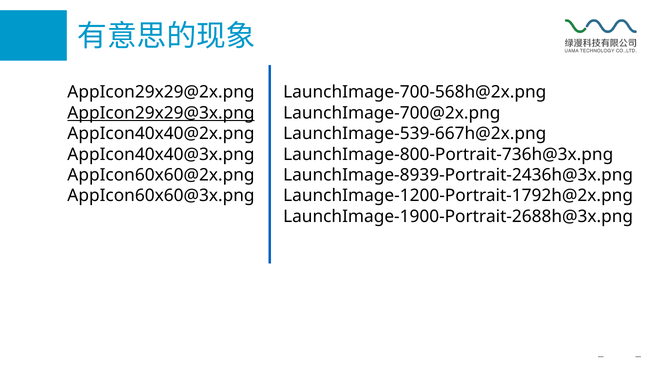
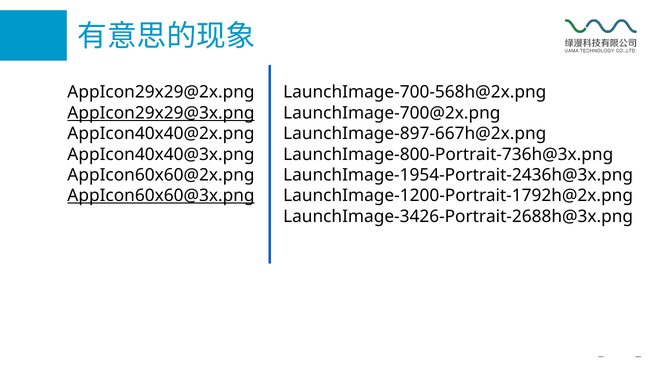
LaunchImage-539-667h@2x.png: LaunchImage-539-667h@2x.png -> LaunchImage-897-667h@2x.png
LaunchImage-8939-Portrait-2436h@3x.png: LaunchImage-8939-Portrait-2436h@3x.png -> LaunchImage-1954-Portrait-2436h@3x.png
AppIcon60x60@3x.png underline: none -> present
LaunchImage-1900-Portrait-2688h@3x.png: LaunchImage-1900-Portrait-2688h@3x.png -> LaunchImage-3426-Portrait-2688h@3x.png
